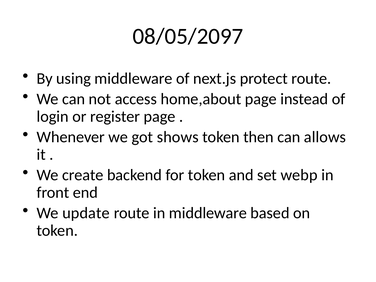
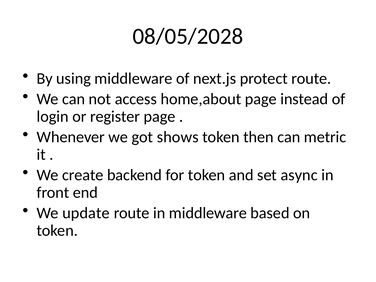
08/05/2097: 08/05/2097 -> 08/05/2028
allows: allows -> metric
webp: webp -> async
